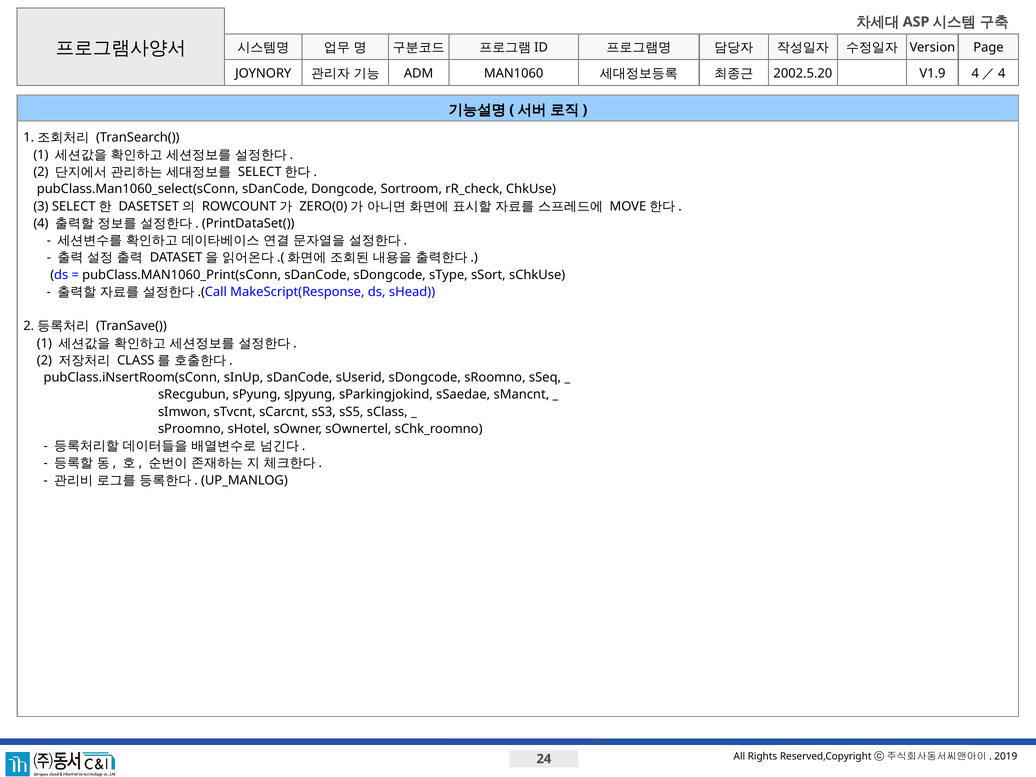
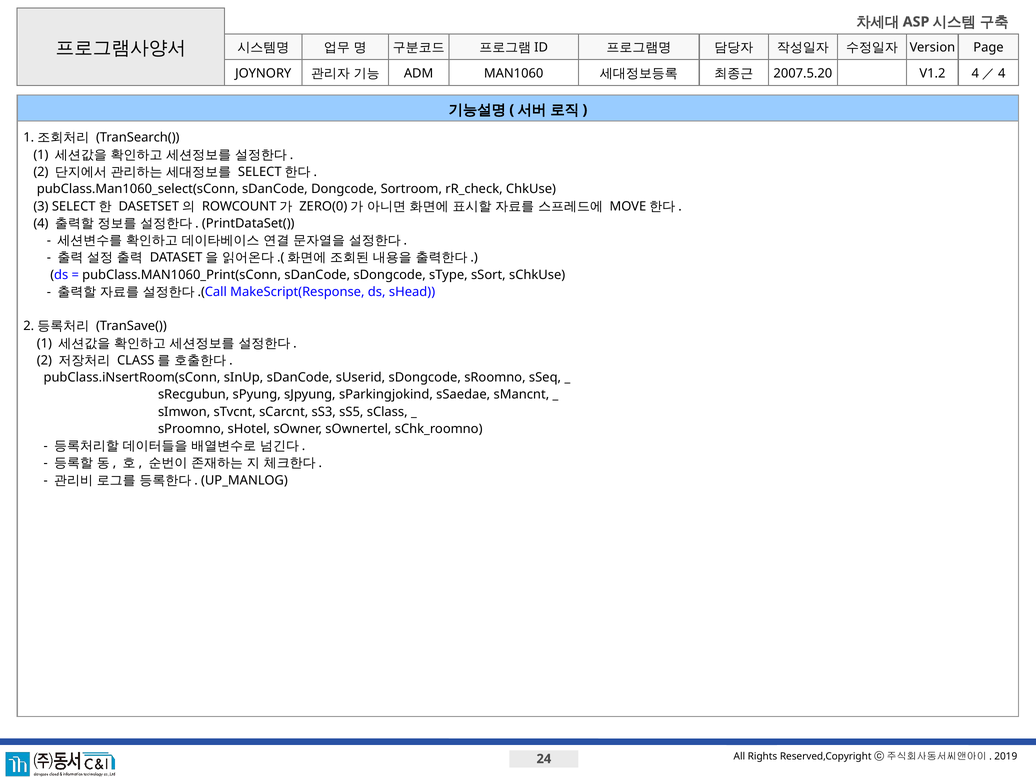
2002.5.20: 2002.5.20 -> 2007.5.20
V1.9: V1.9 -> V1.2
